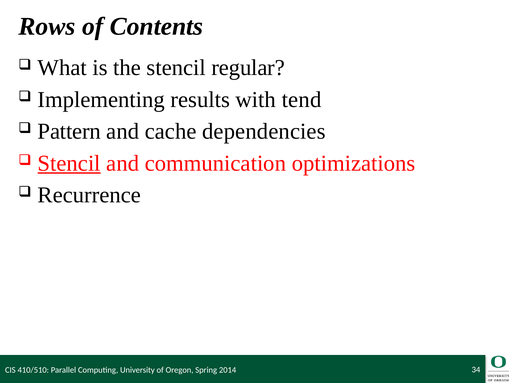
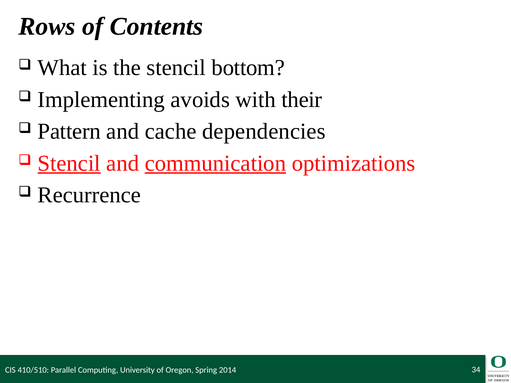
regular: regular -> bottom
results: results -> avoids
tend: tend -> their
communication underline: none -> present
